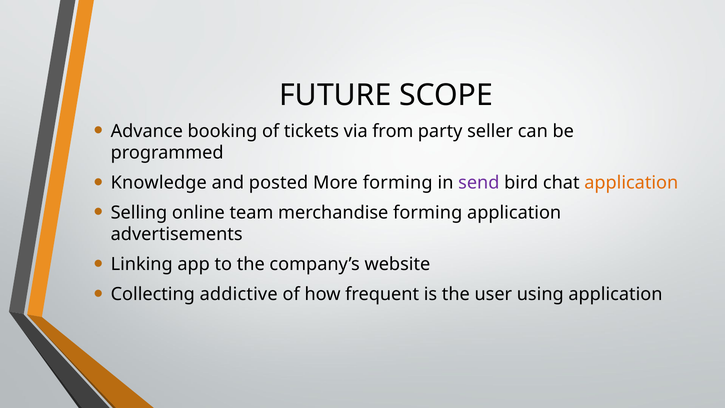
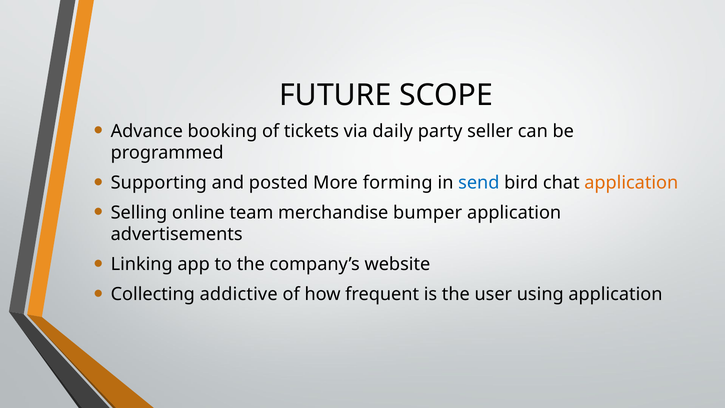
from: from -> daily
Knowledge: Knowledge -> Supporting
send colour: purple -> blue
merchandise forming: forming -> bumper
